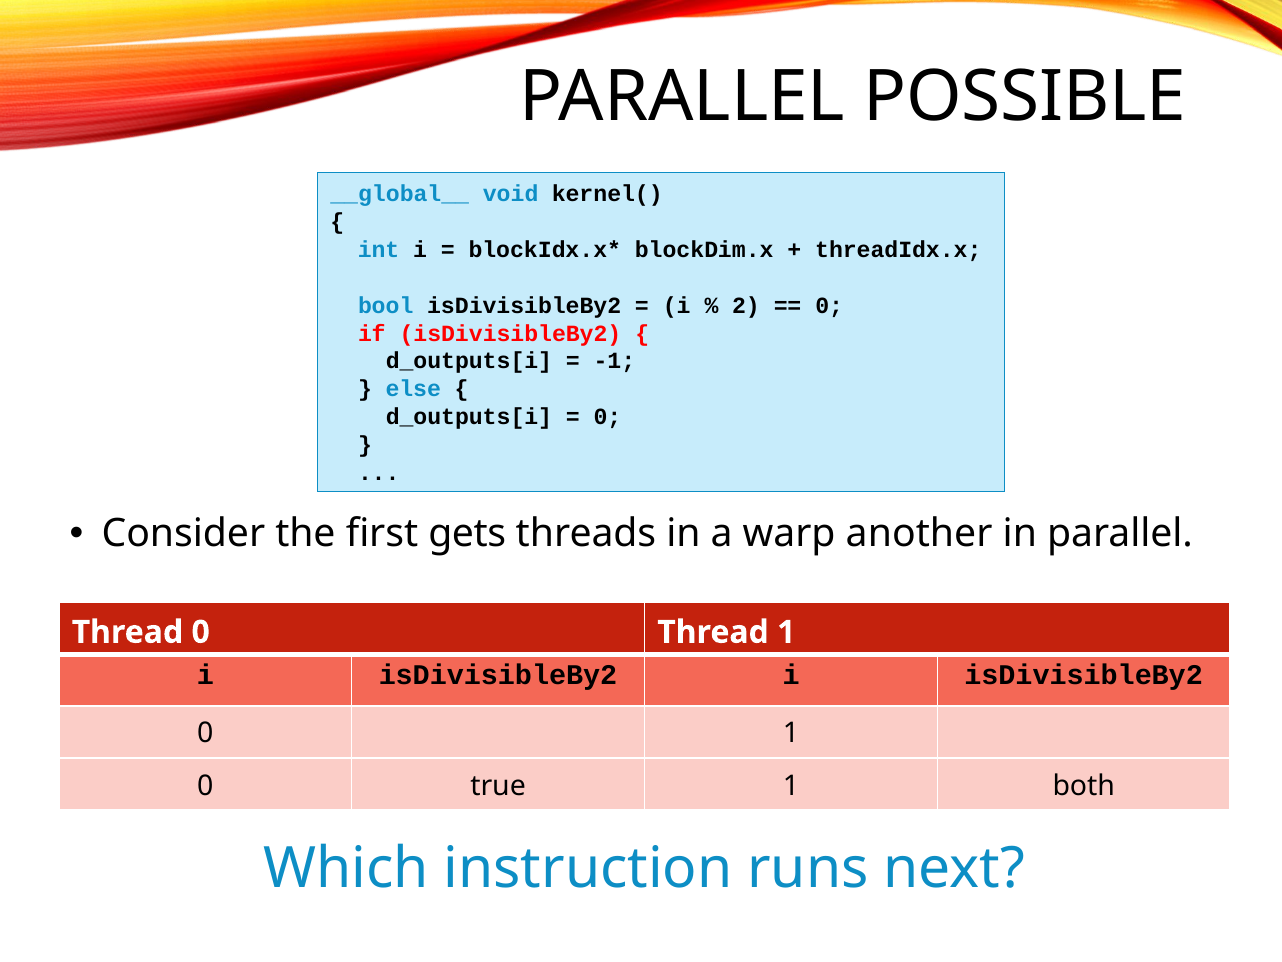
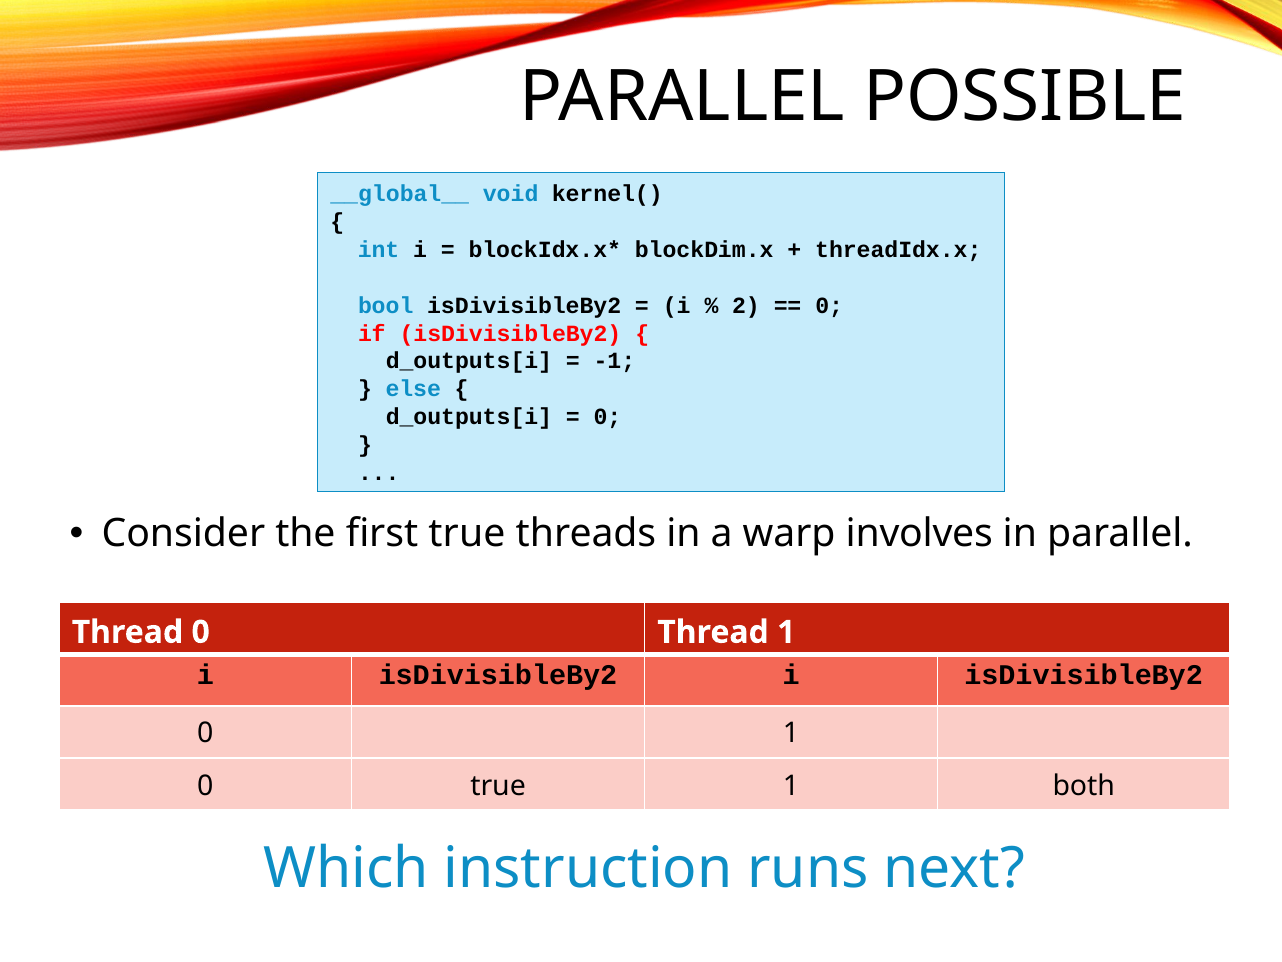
first gets: gets -> true
another: another -> involves
